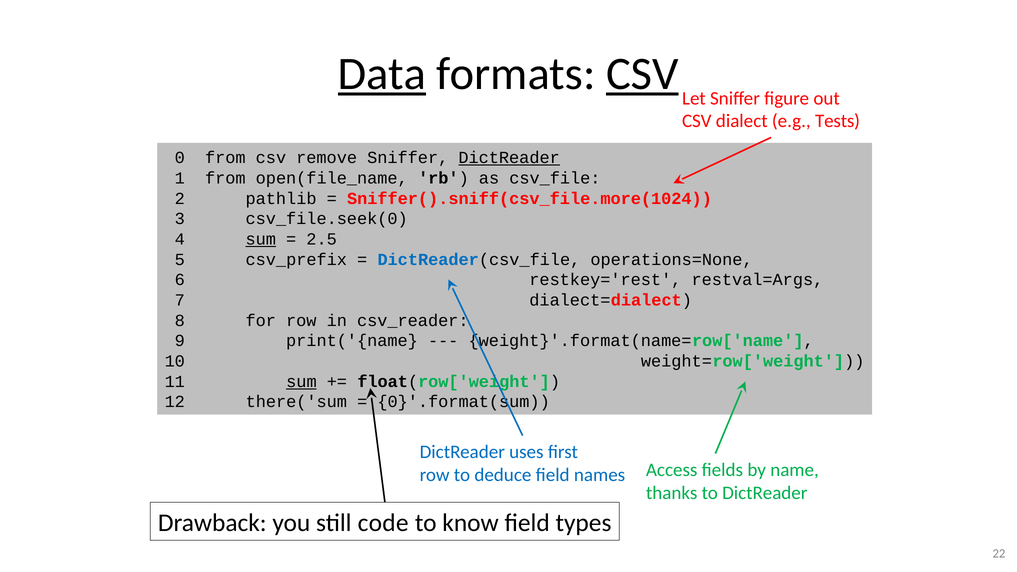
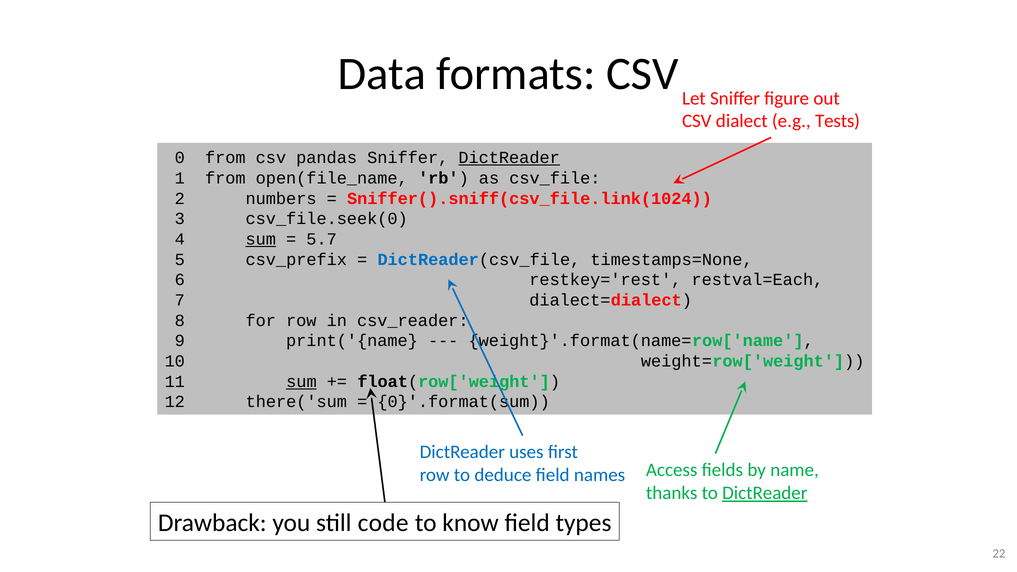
Data underline: present -> none
CSV at (642, 74) underline: present -> none
remove: remove -> pandas
pathlib: pathlib -> numbers
Sniffer().sniff(csv_file.more(1024: Sniffer().sniff(csv_file.more(1024 -> Sniffer().sniff(csv_file.link(1024
2.5: 2.5 -> 5.7
operations=None: operations=None -> timestamps=None
restval=Args: restval=Args -> restval=Each
DictReader at (765, 493) underline: none -> present
